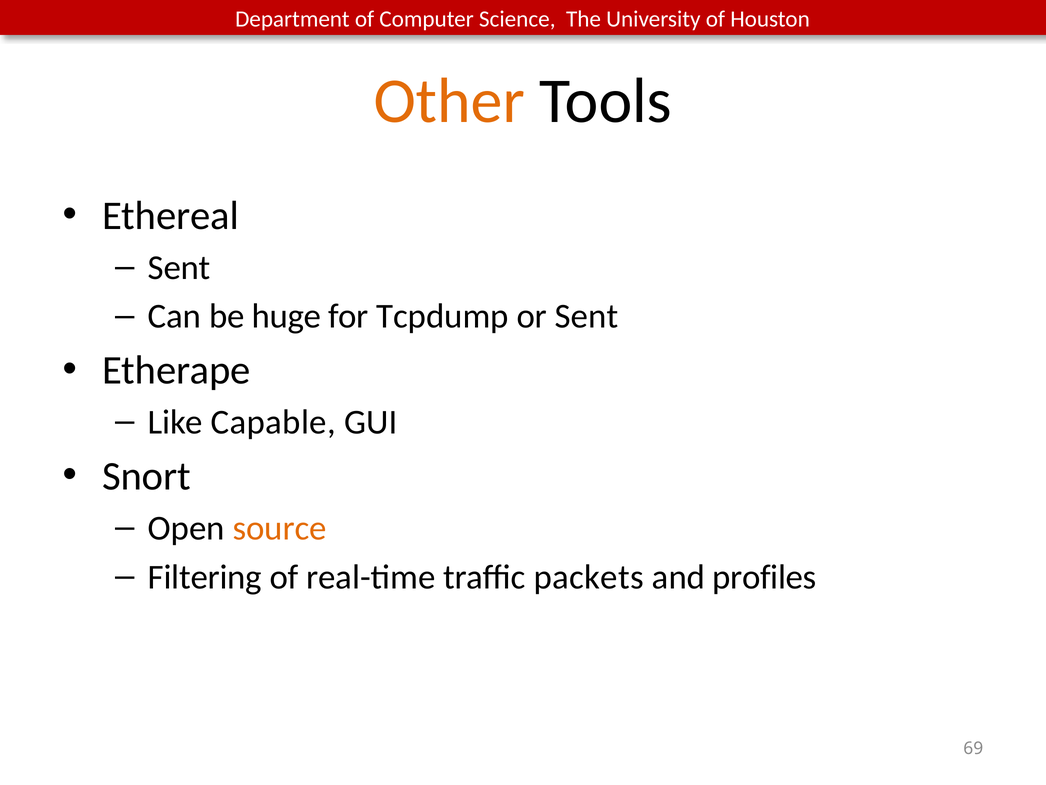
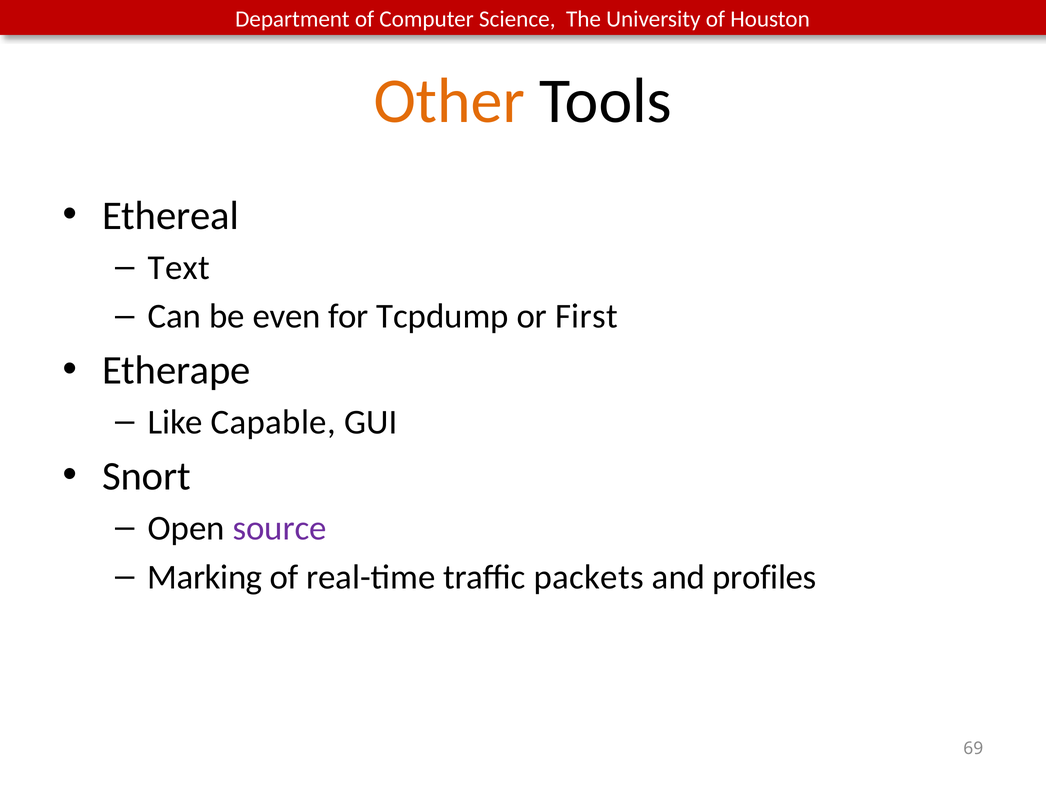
Sent at (179, 267): Sent -> Text
huge: huge -> even
or Sent: Sent -> First
source colour: orange -> purple
Filtering: Filtering -> Marking
